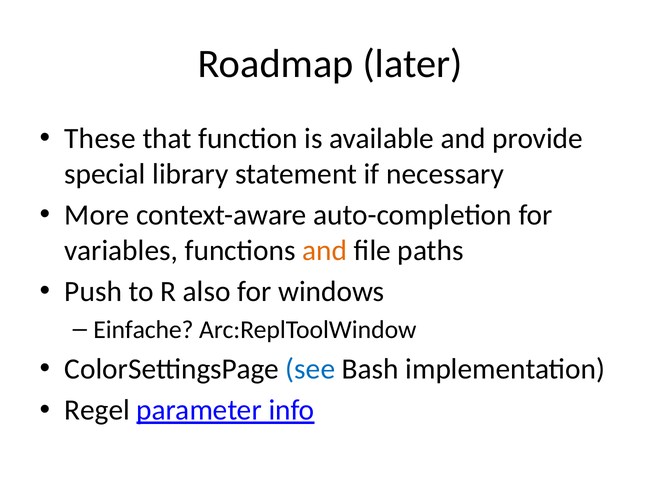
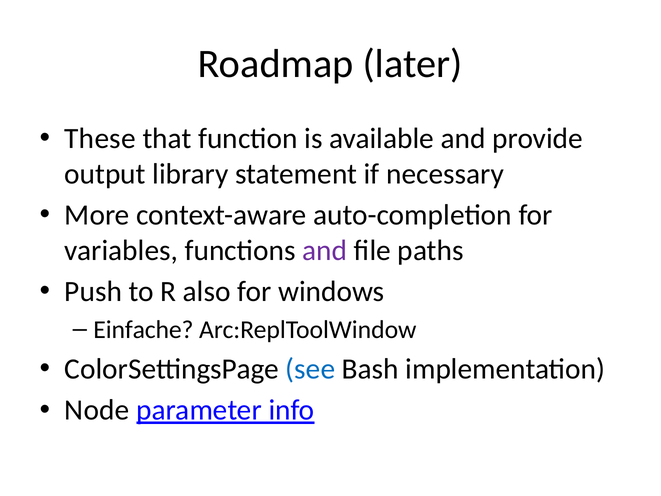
special: special -> output
and at (325, 250) colour: orange -> purple
Regel: Regel -> Node
